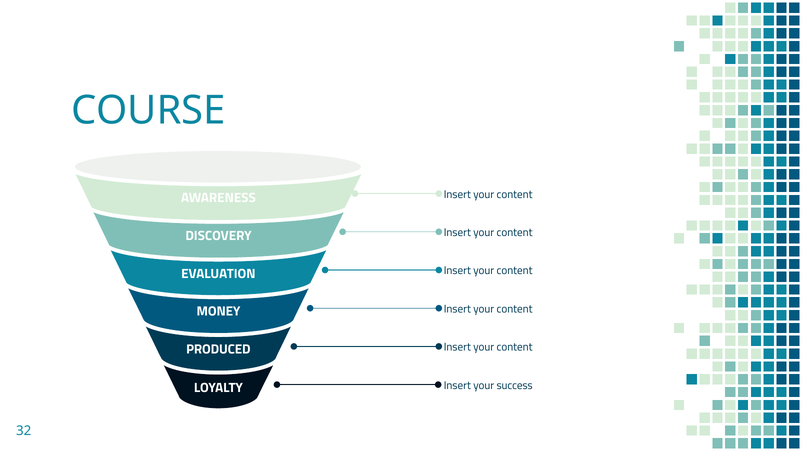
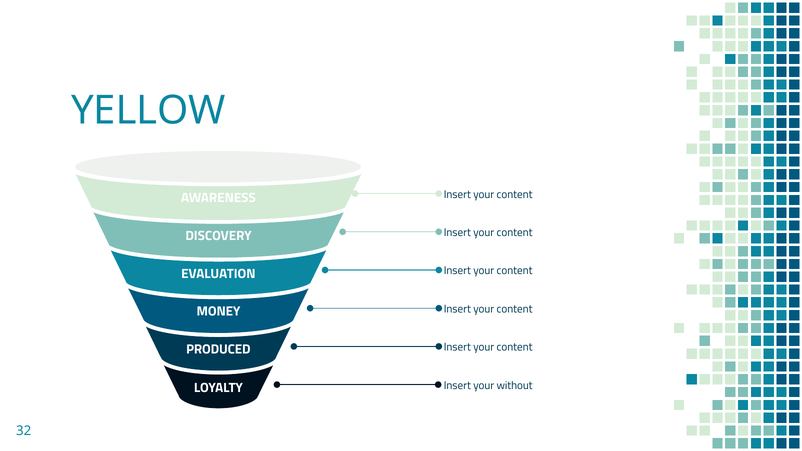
COURSE: COURSE -> YELLOW
success: success -> without
